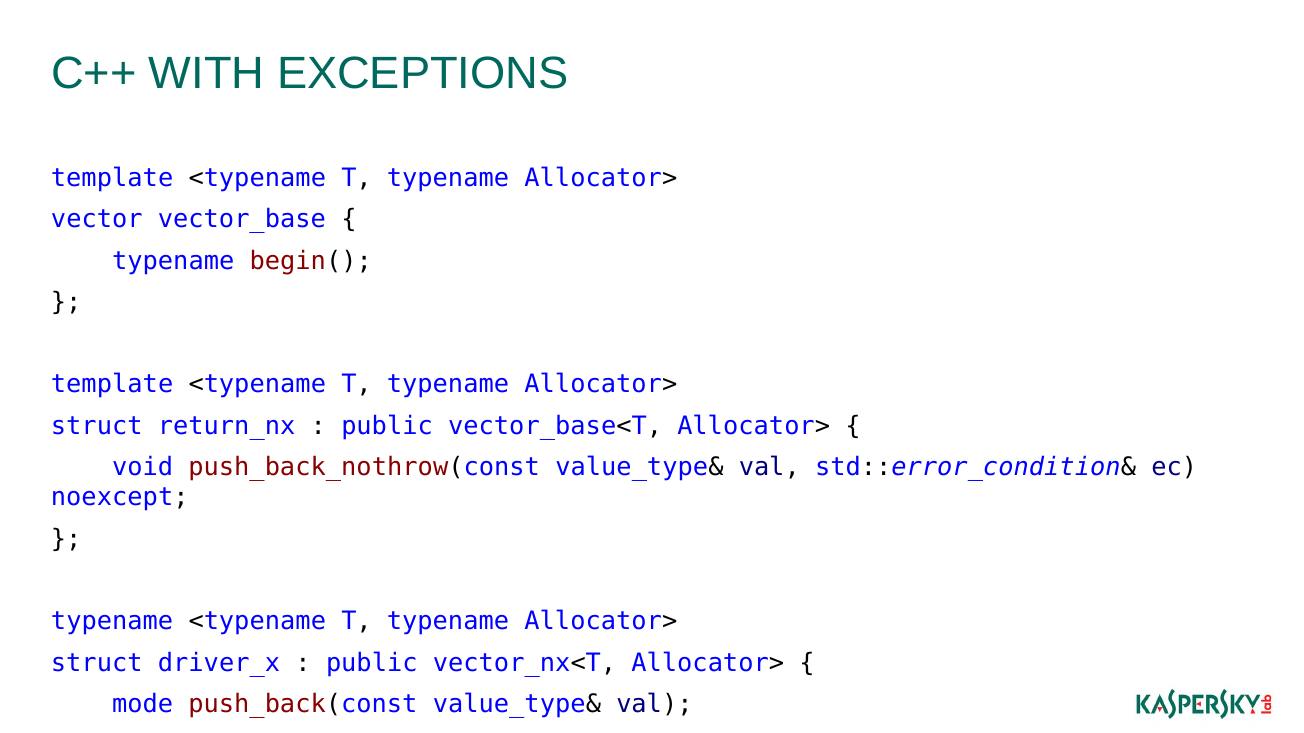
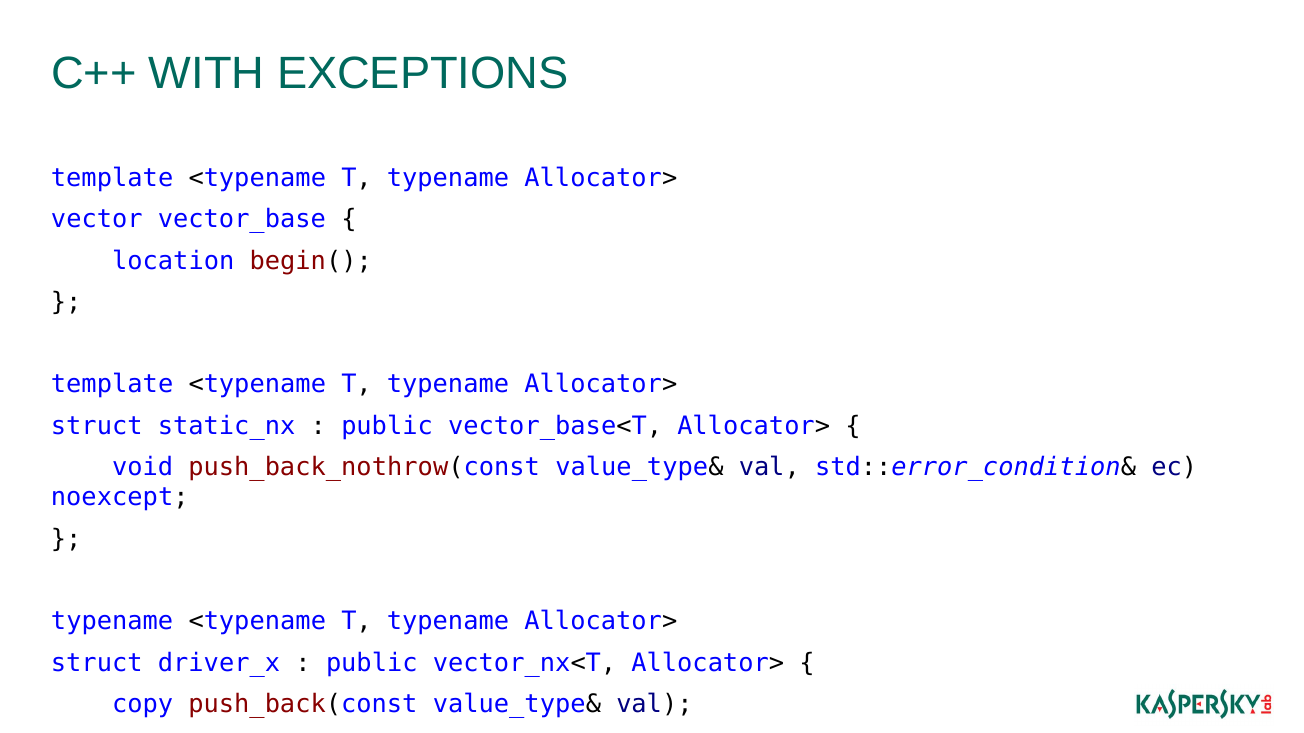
typename at (173, 261): typename -> location
return_nx: return_nx -> static_nx
mode: mode -> copy
